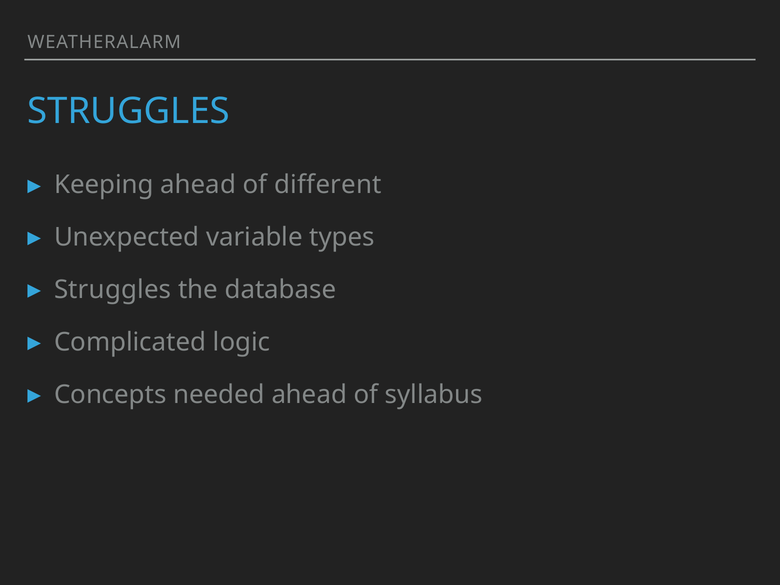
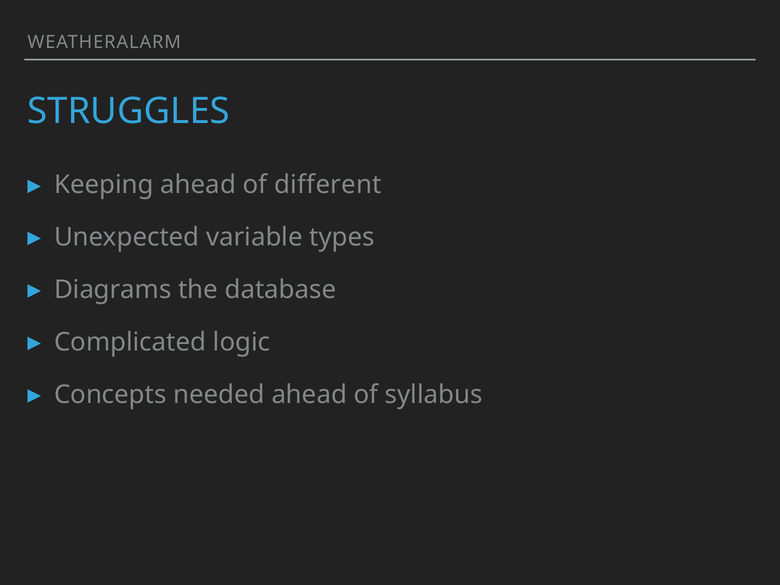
Struggles at (113, 290): Struggles -> Diagrams
